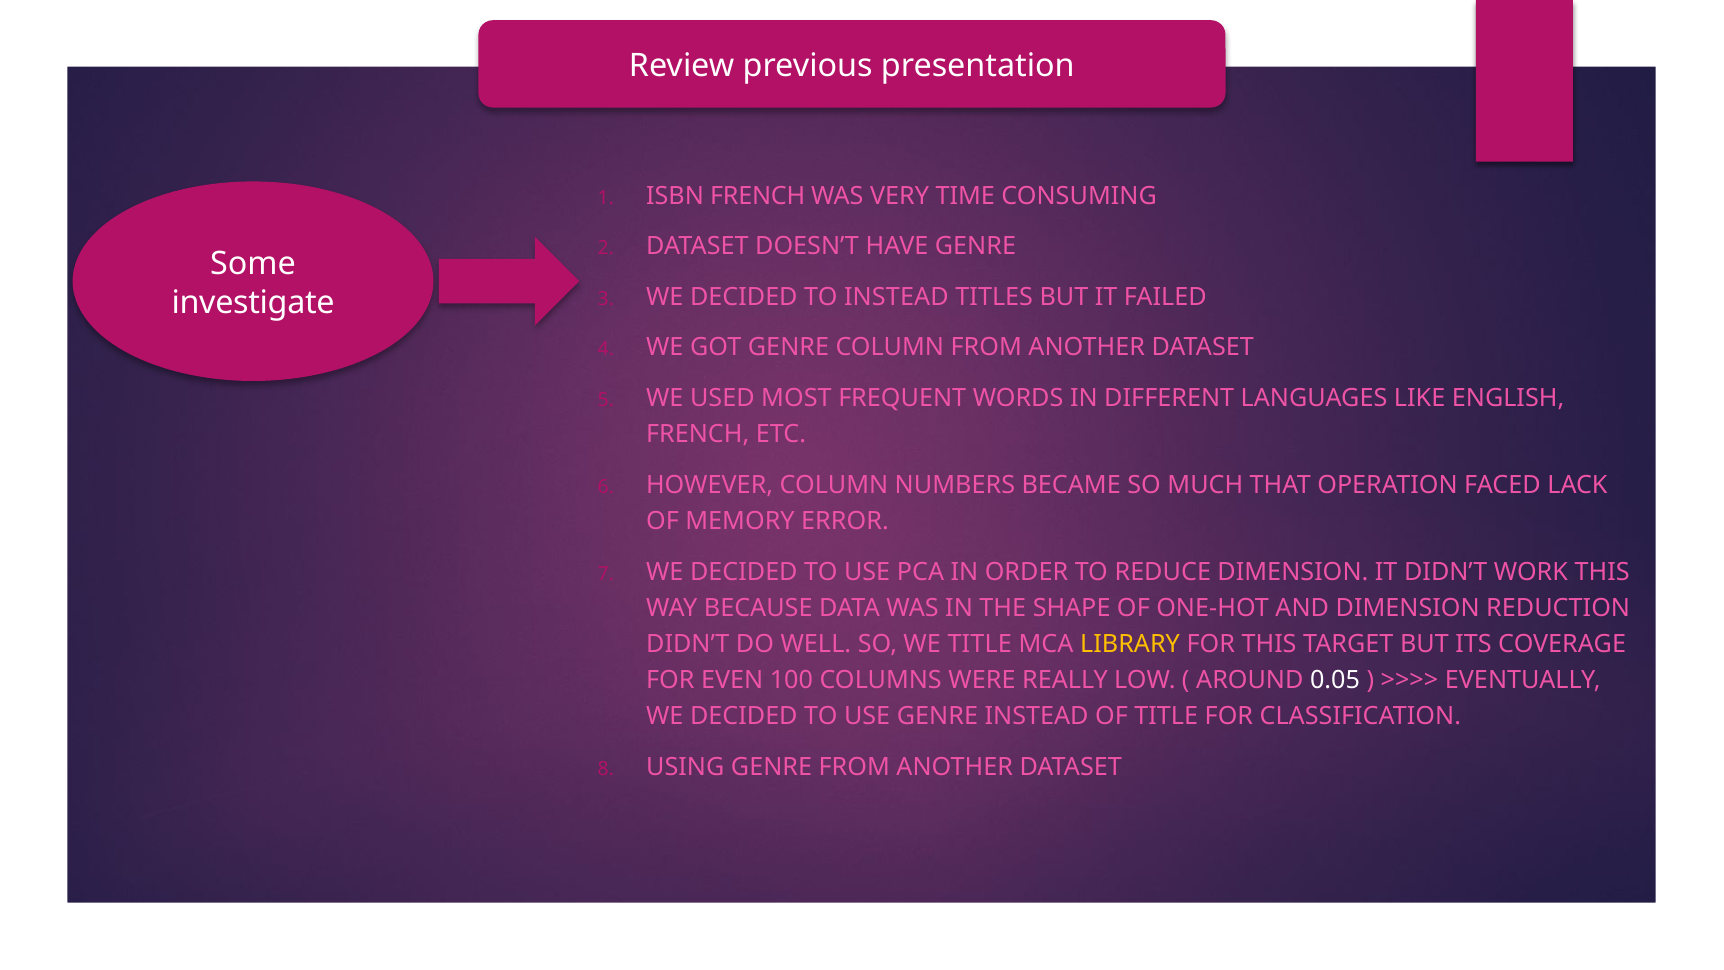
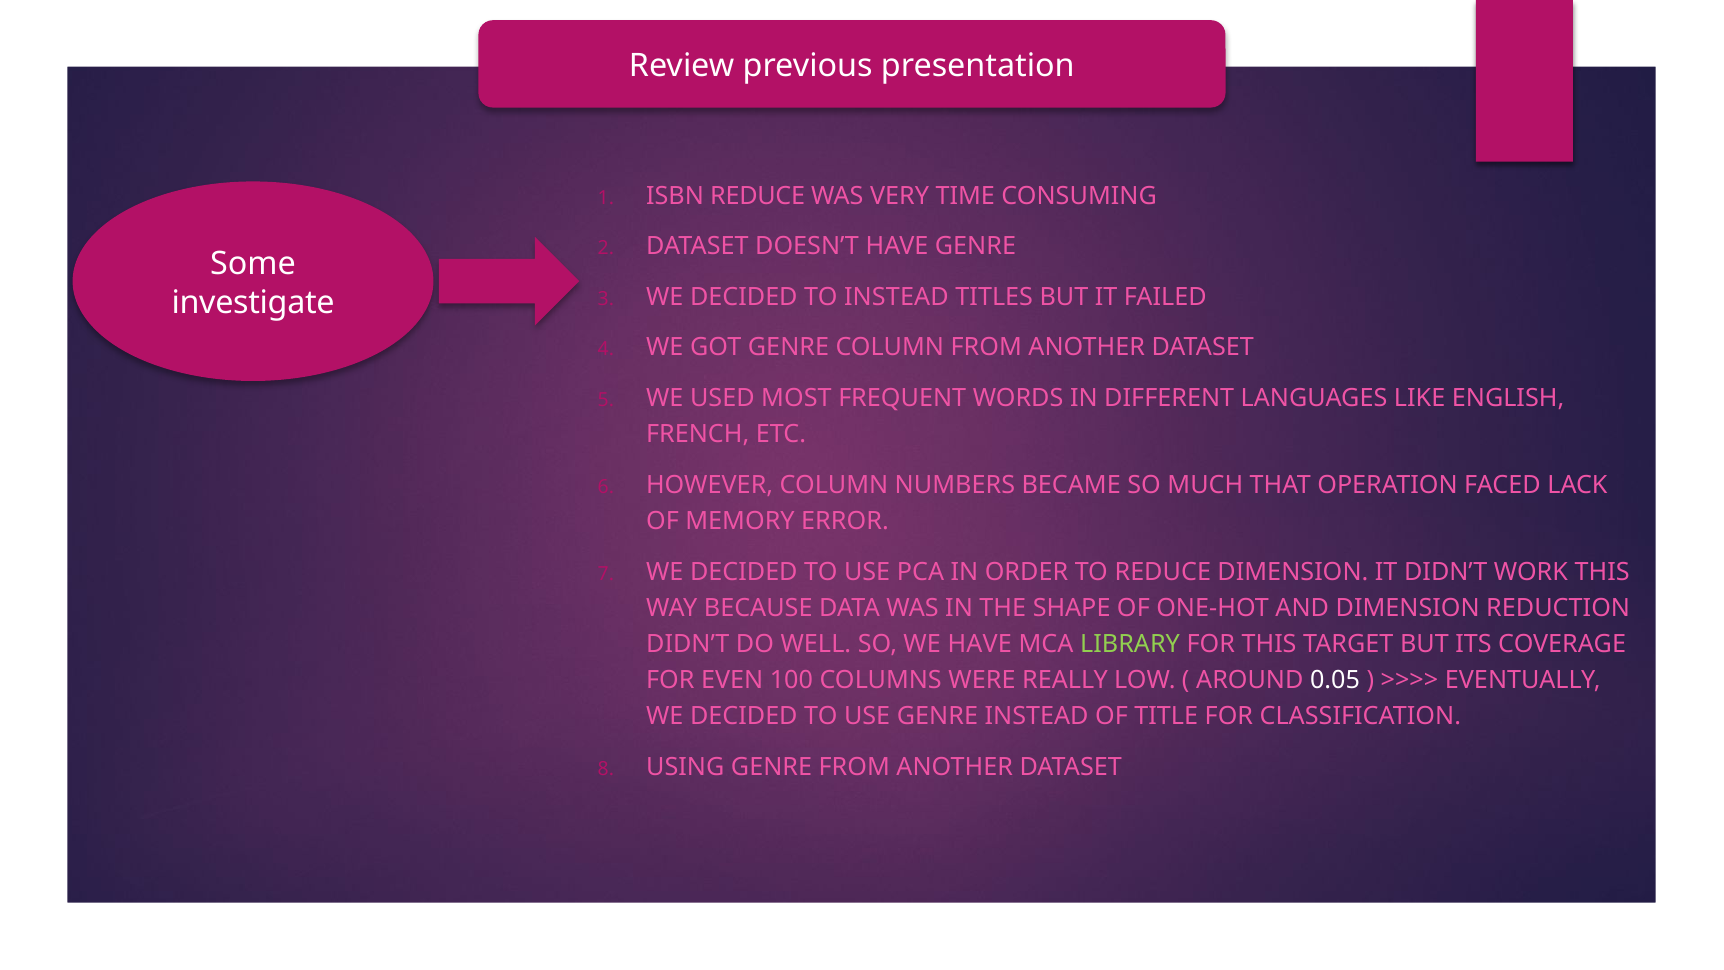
ISBN FRENCH: FRENCH -> REDUCE
WE TITLE: TITLE -> HAVE
LIBRARY colour: yellow -> light green
